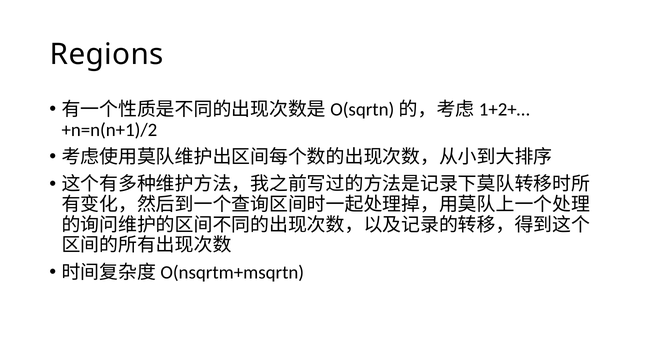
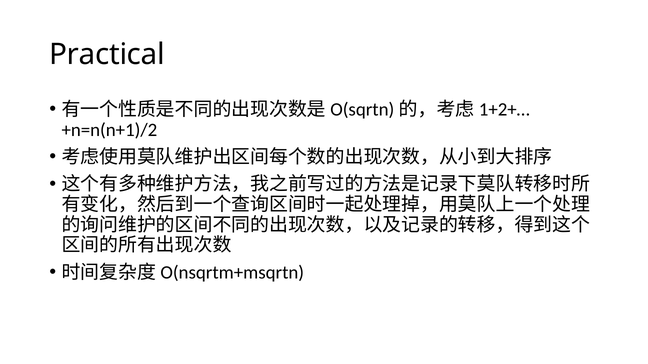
Regions: Regions -> Practical
